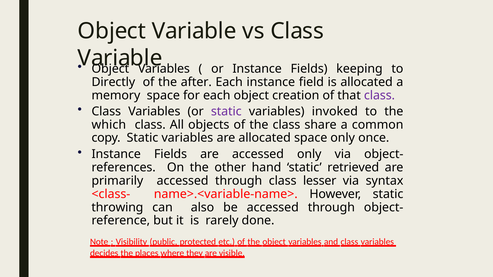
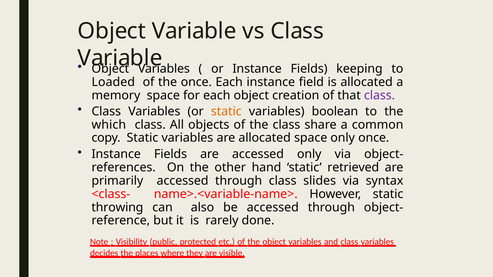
Directly: Directly -> Loaded
the after: after -> once
static at (226, 111) colour: purple -> orange
invoked: invoked -> boolean
lesser: lesser -> slides
